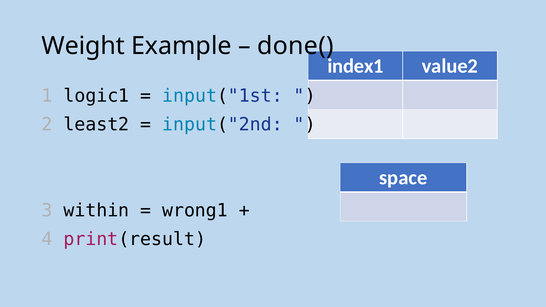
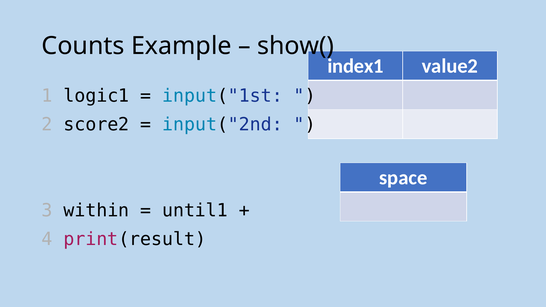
Weight: Weight -> Counts
done(: done( -> show(
least2: least2 -> score2
wrong1: wrong1 -> until1
